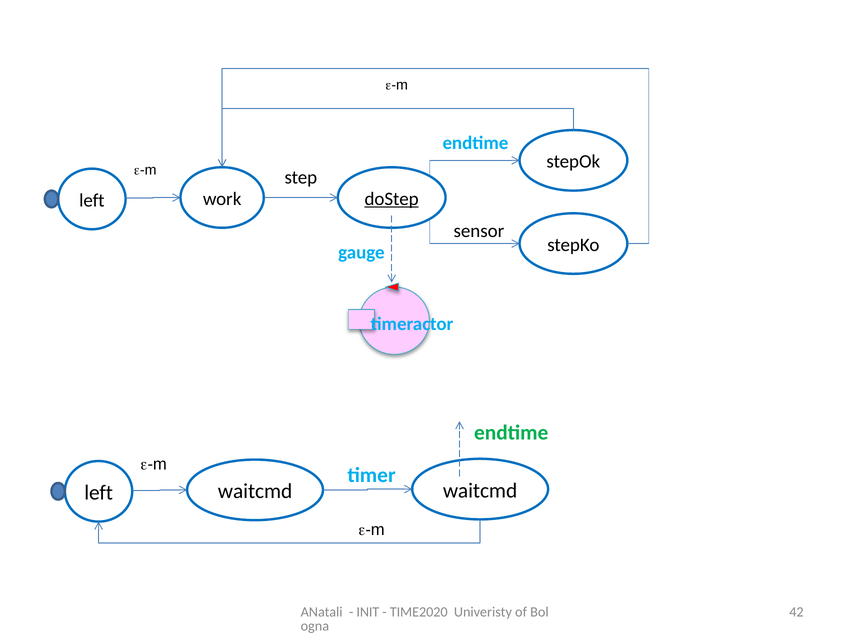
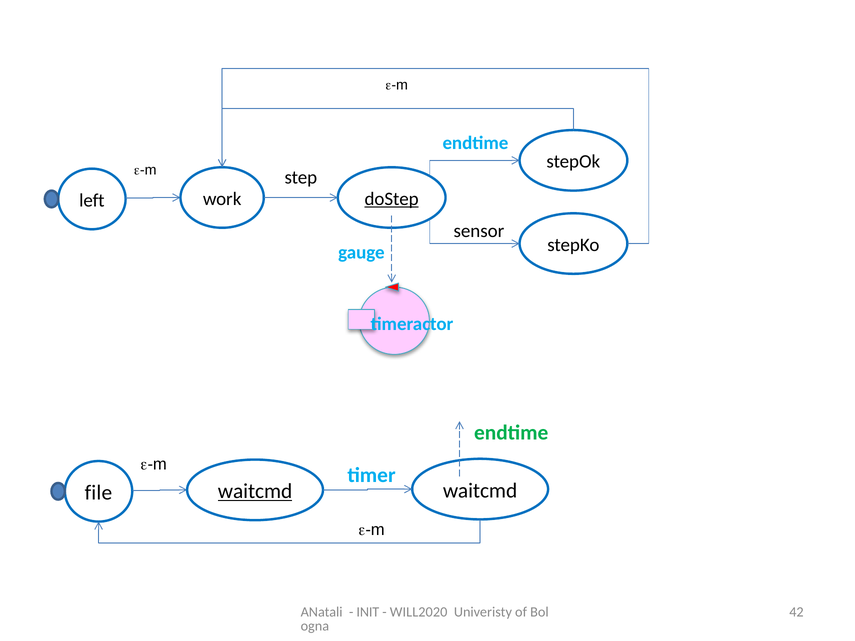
waitcmd at (255, 492) underline: none -> present
left at (99, 493): left -> file
TIME2020: TIME2020 -> WILL2020
